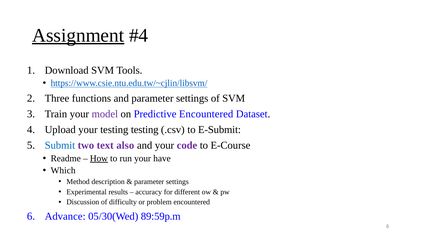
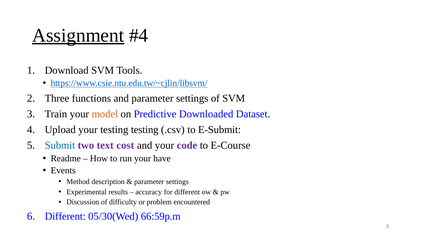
model colour: purple -> orange
Predictive Encountered: Encountered -> Downloaded
also: also -> cost
How underline: present -> none
Which: Which -> Events
Advance at (65, 216): Advance -> Different
89:59p.m: 89:59p.m -> 66:59p.m
